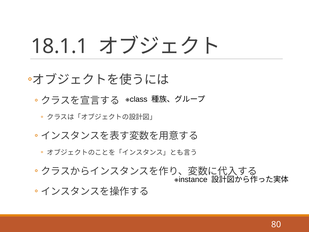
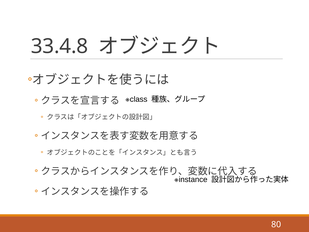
18.1.1: 18.1.1 -> 33.4.8
